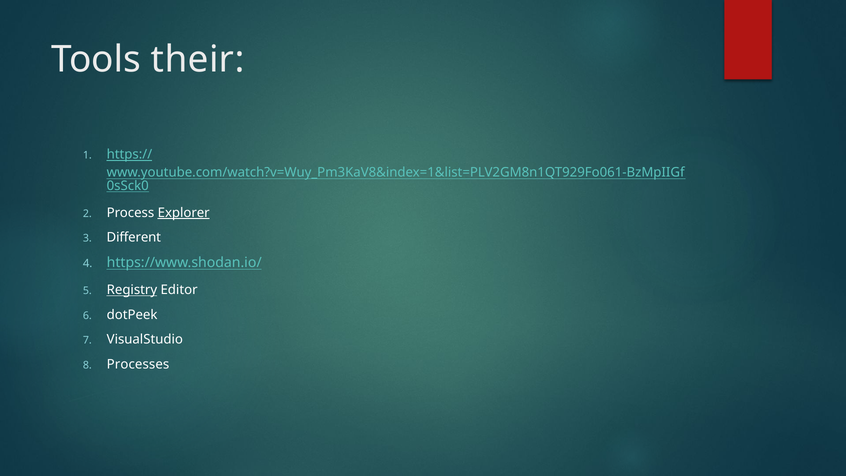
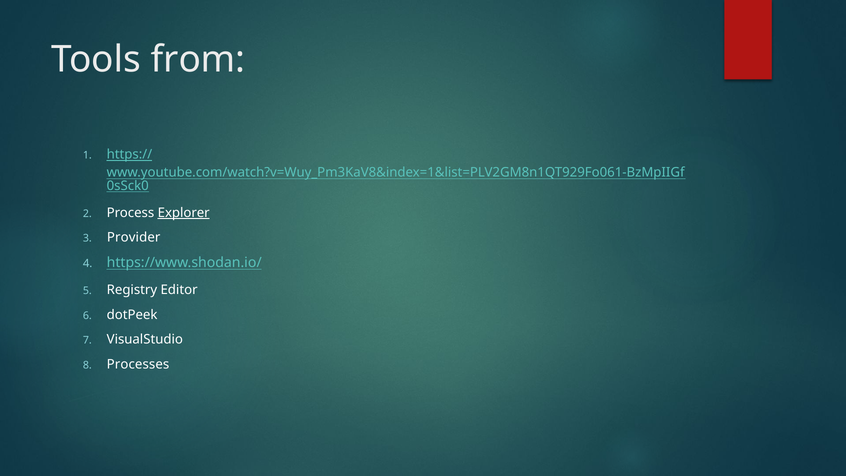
their: their -> from
Different: Different -> Provider
Registry underline: present -> none
